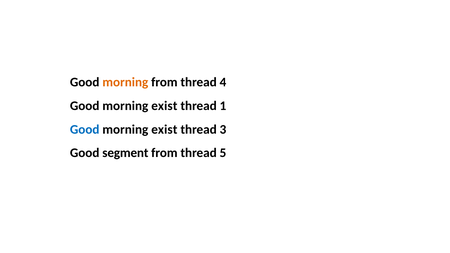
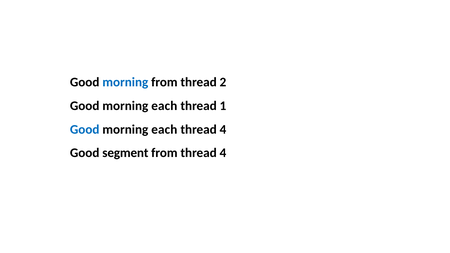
morning at (125, 82) colour: orange -> blue
4: 4 -> 2
exist at (164, 106): exist -> each
exist at (164, 129): exist -> each
3 at (223, 129): 3 -> 4
from thread 5: 5 -> 4
